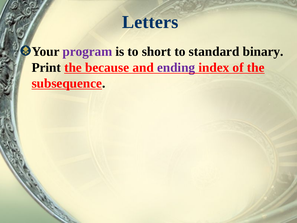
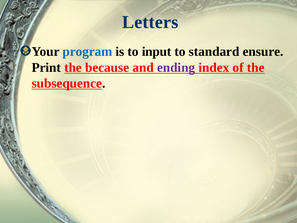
program colour: purple -> blue
short: short -> input
binary: binary -> ensure
